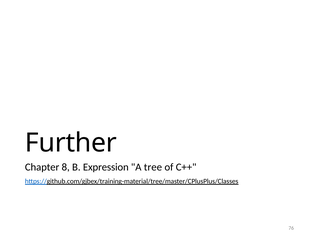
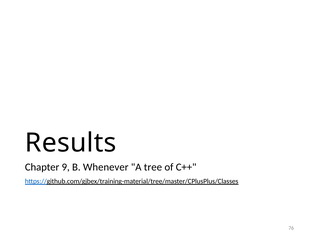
Further: Further -> Results
8: 8 -> 9
Expression: Expression -> Whenever
